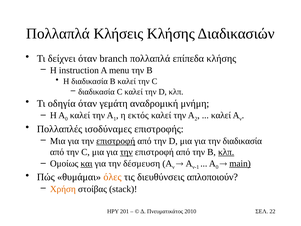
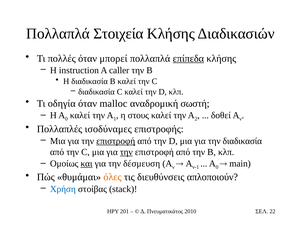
Κλήσεις: Κλήσεις -> Στοιχεία
δείχνει: δείχνει -> πολλές
branch: branch -> μπορεί
επίπεδα underline: none -> present
menu: menu -> caller
γεμάτη: γεμάτη -> malloc
μνήμη: μνήμη -> σωστή
εκτός: εκτός -> στους
καλεί at (221, 115): καλεί -> δοθεί
κλπ at (226, 152) underline: present -> none
main underline: present -> none
Χρήση colour: orange -> blue
